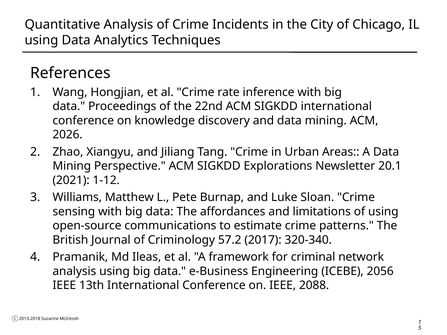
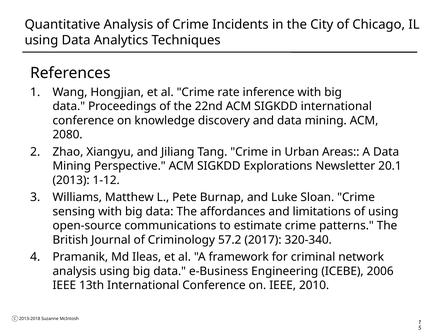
2026: 2026 -> 2080
2021: 2021 -> 2013
2056: 2056 -> 2006
2088: 2088 -> 2010
